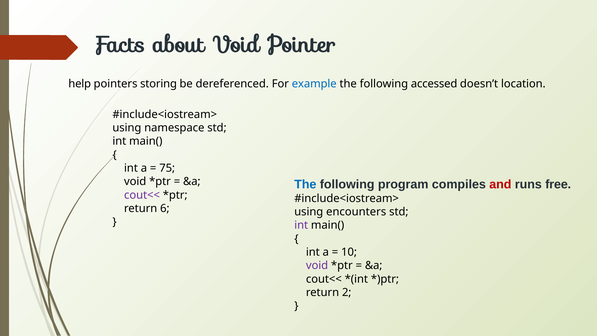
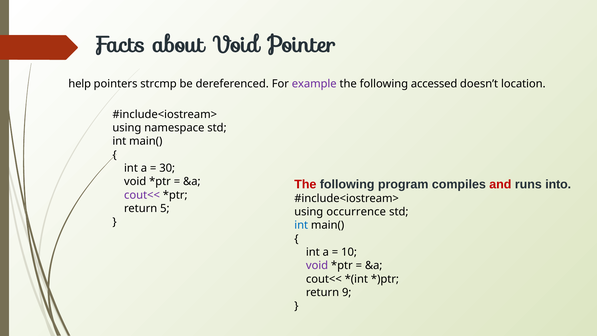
storing: storing -> strcmp
example colour: blue -> purple
75: 75 -> 30
The at (305, 184) colour: blue -> red
free: free -> into
6: 6 -> 5
encounters: encounters -> occurrence
int at (301, 225) colour: purple -> blue
2: 2 -> 9
